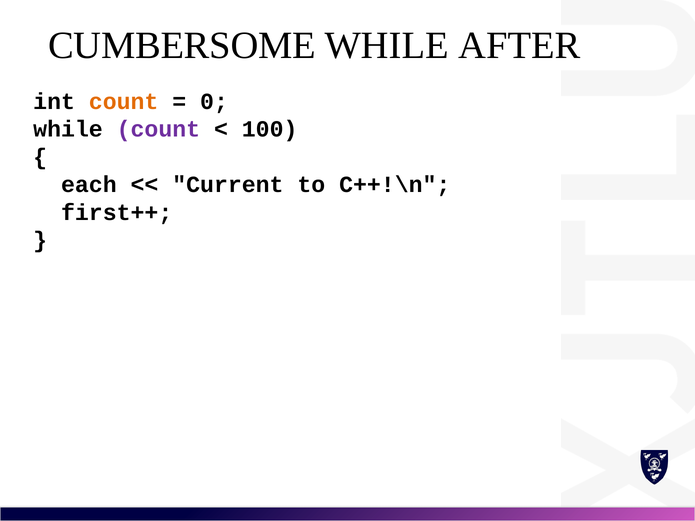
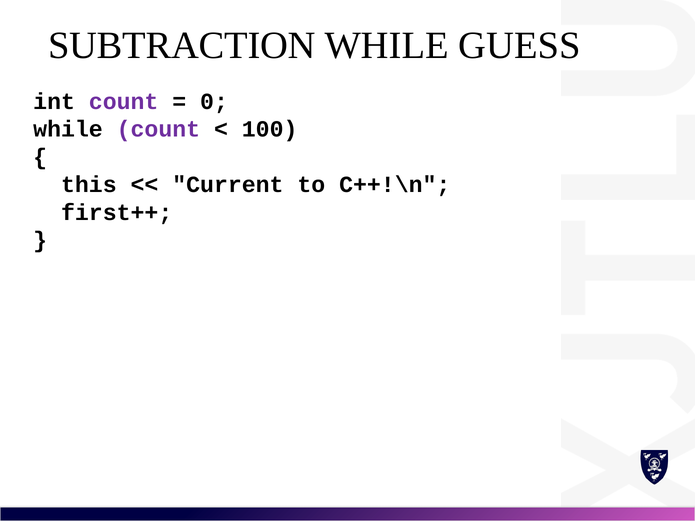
CUMBERSOME: CUMBERSOME -> SUBTRACTION
AFTER: AFTER -> GUESS
count at (124, 101) colour: orange -> purple
each: each -> this
